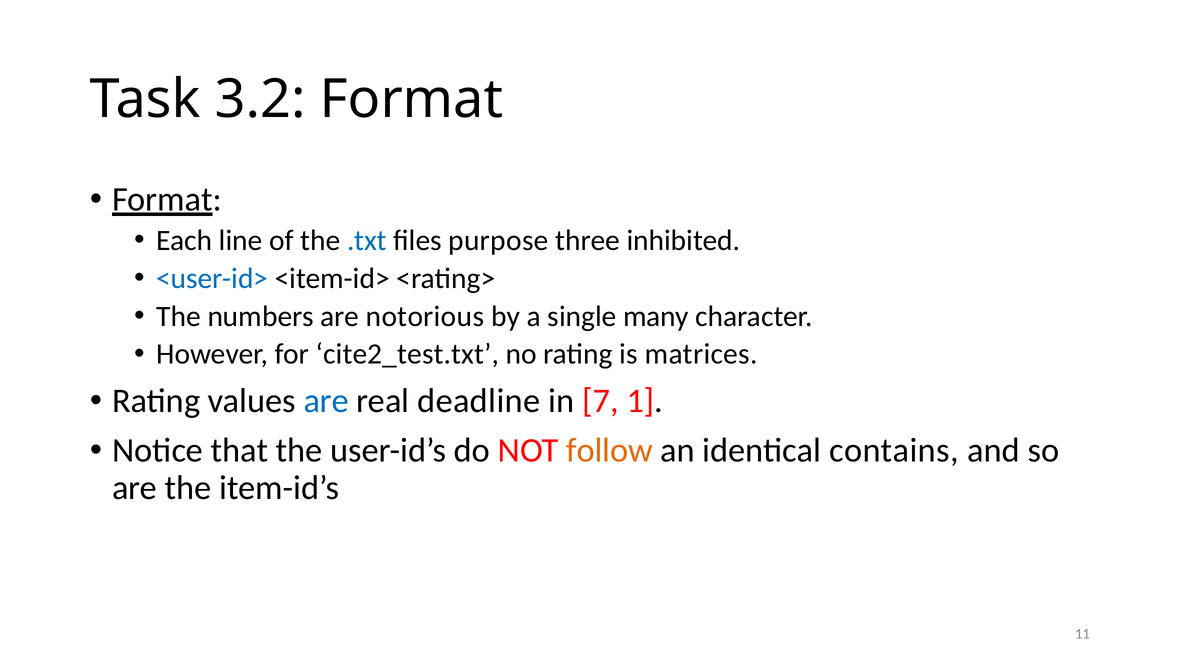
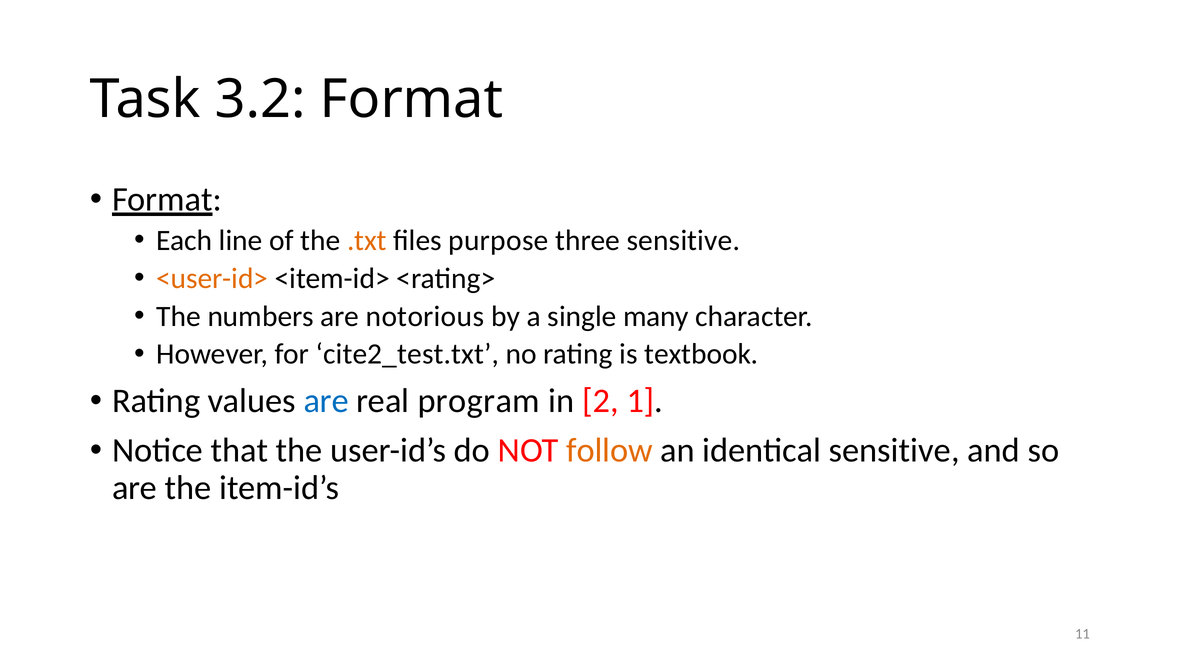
.txt colour: blue -> orange
three inhibited: inhibited -> sensitive
<user-id> colour: blue -> orange
matrices: matrices -> textbook
deadline: deadline -> program
7: 7 -> 2
identical contains: contains -> sensitive
